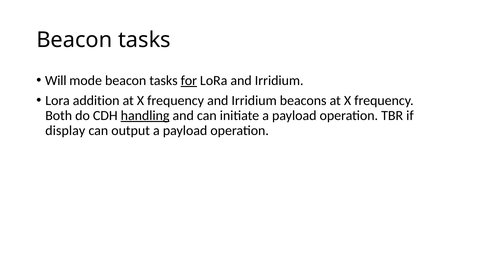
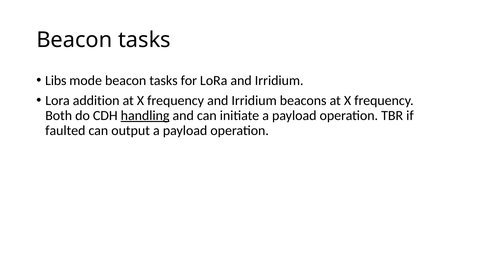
Will: Will -> Libs
for underline: present -> none
display: display -> faulted
